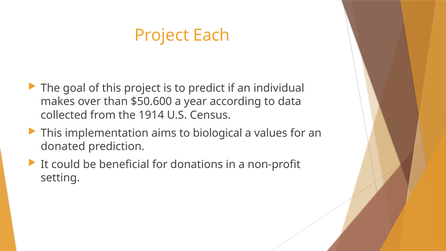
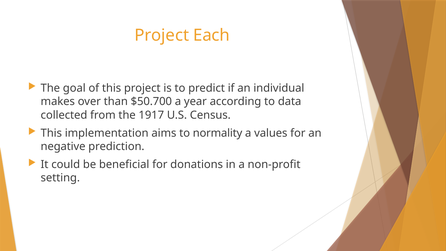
$50.600: $50.600 -> $50.700
1914: 1914 -> 1917
biological: biological -> normality
donated: donated -> negative
